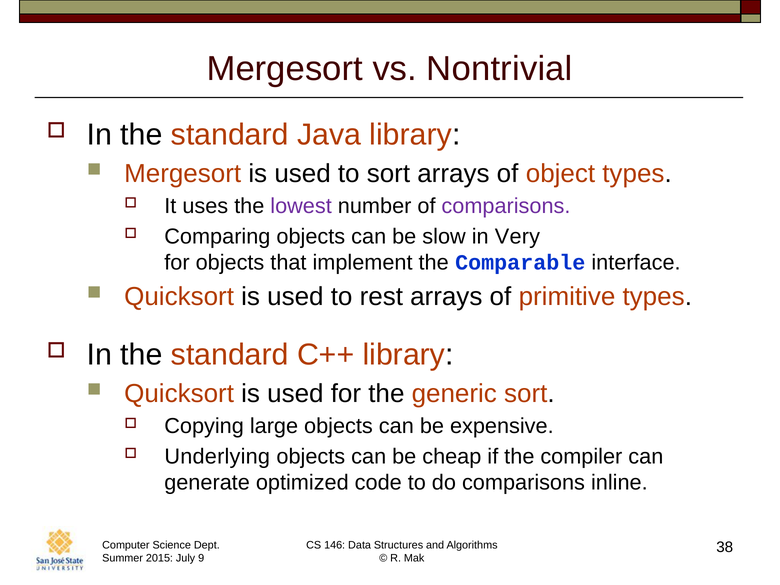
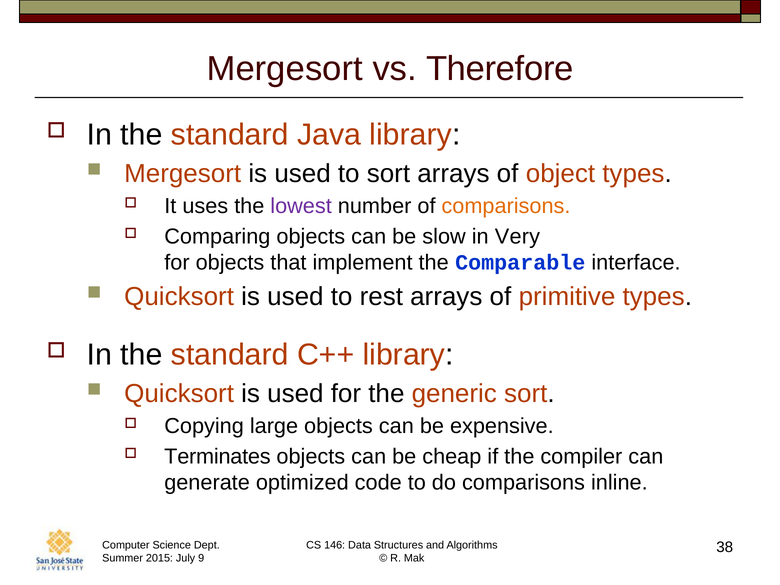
Nontrivial: Nontrivial -> Therefore
comparisons at (506, 206) colour: purple -> orange
Underlying: Underlying -> Terminates
